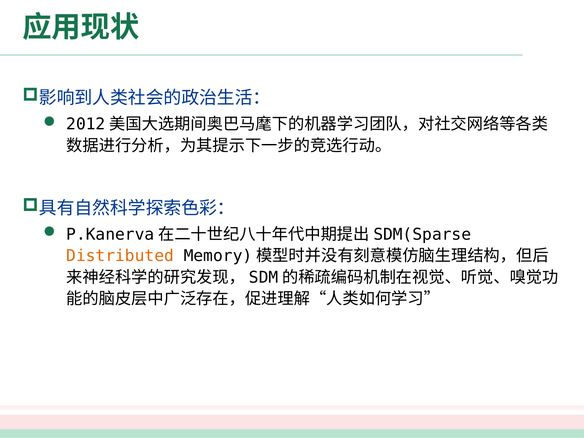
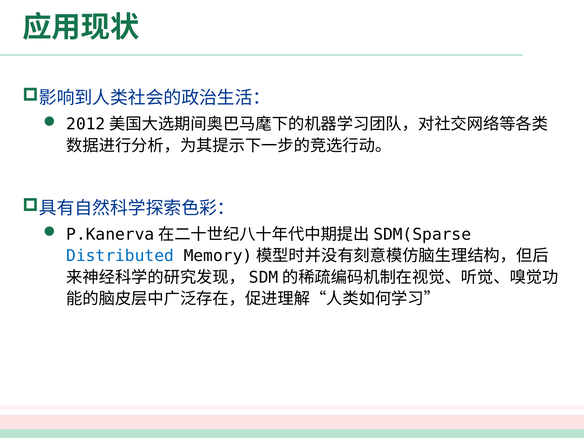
Distributed colour: orange -> blue
